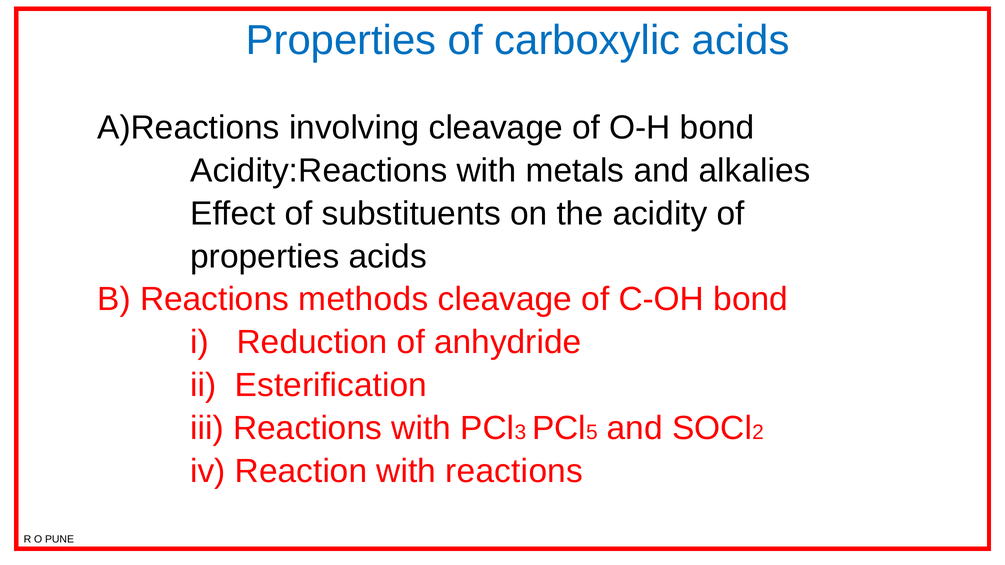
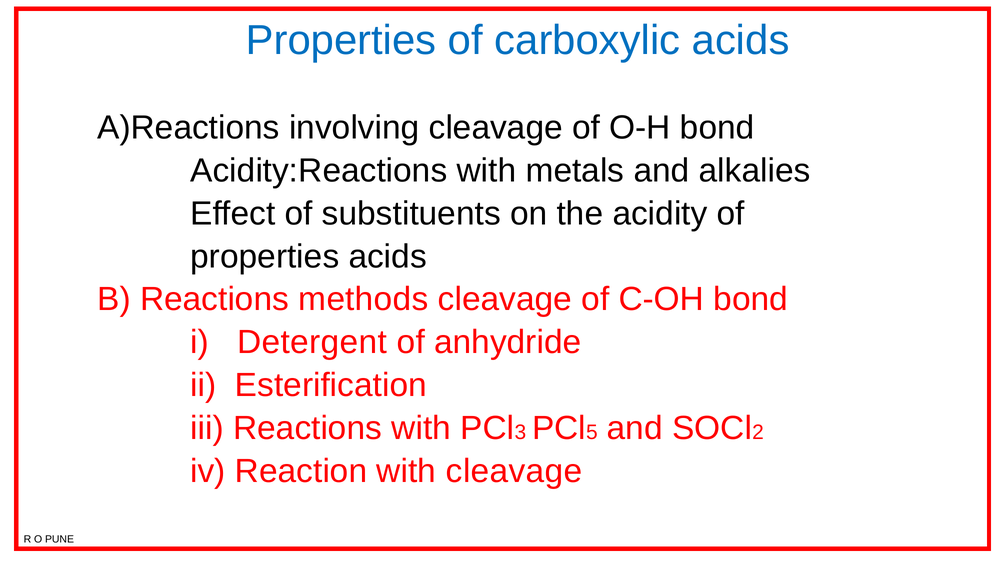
Reduction: Reduction -> Detergent
with reactions: reactions -> cleavage
